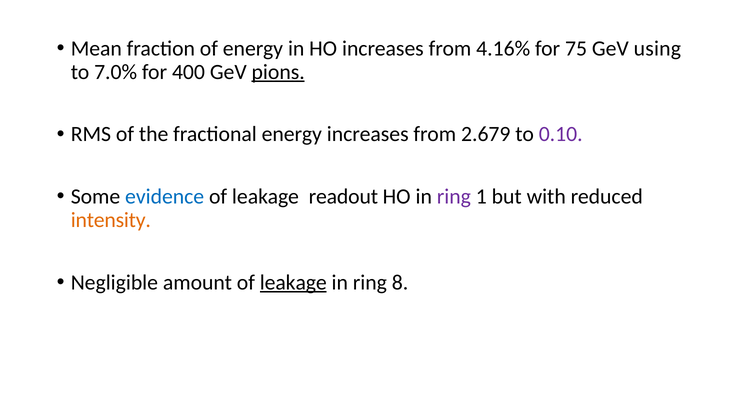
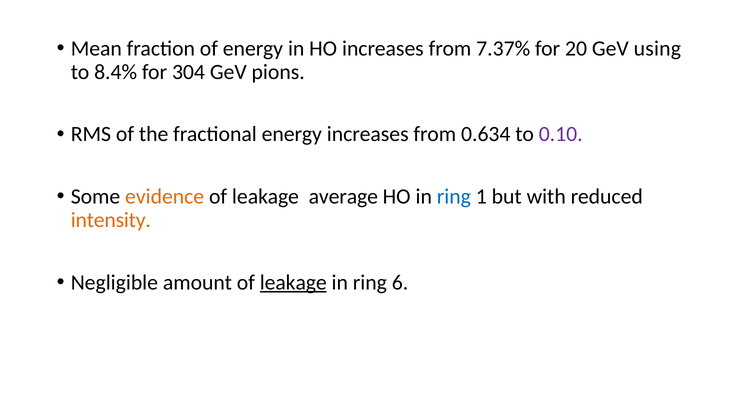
4.16%: 4.16% -> 7.37%
75: 75 -> 20
7.0%: 7.0% -> 8.4%
400: 400 -> 304
pions underline: present -> none
2.679: 2.679 -> 0.634
evidence colour: blue -> orange
readout: readout -> average
ring at (454, 197) colour: purple -> blue
8: 8 -> 6
